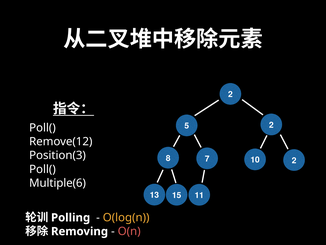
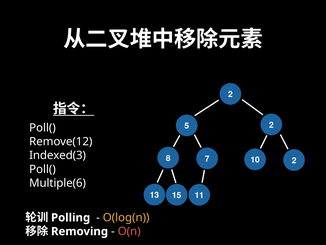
Position(3: Position(3 -> Indexed(3
